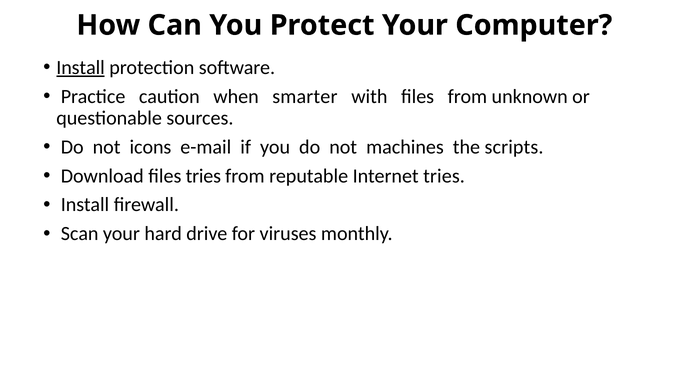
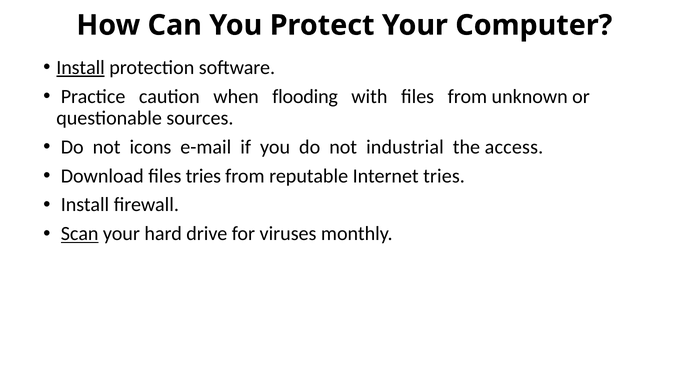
smarter: smarter -> flooding
machines: machines -> industrial
scripts: scripts -> access
Scan underline: none -> present
